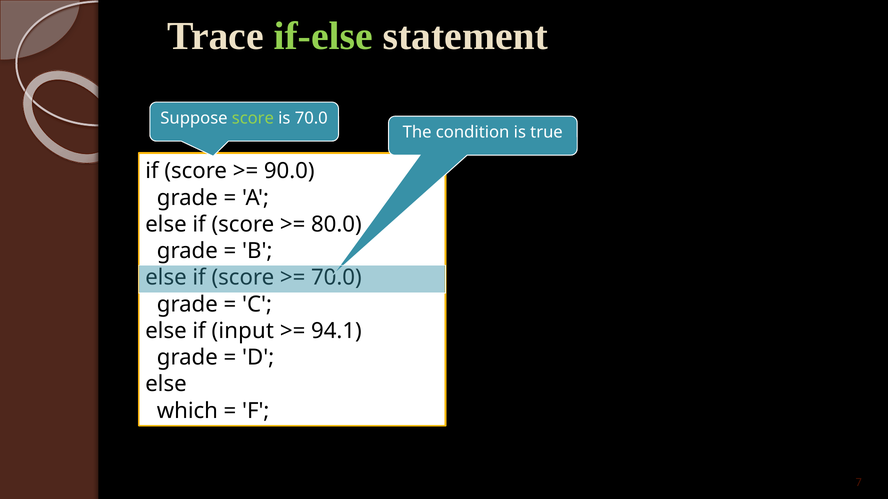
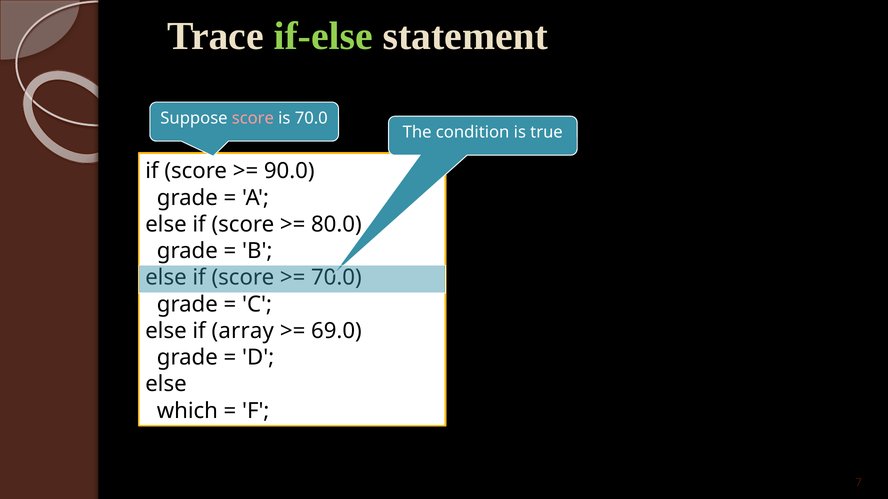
score at (253, 119) colour: light green -> pink
input: input -> array
94.1: 94.1 -> 69.0
